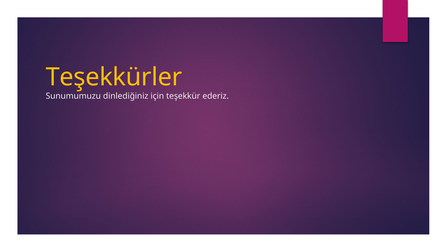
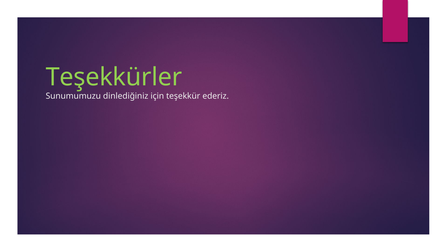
Teşekkürler colour: yellow -> light green
